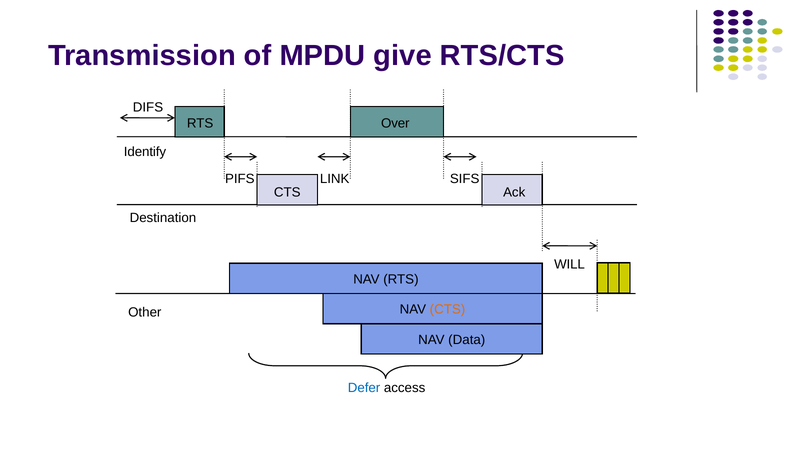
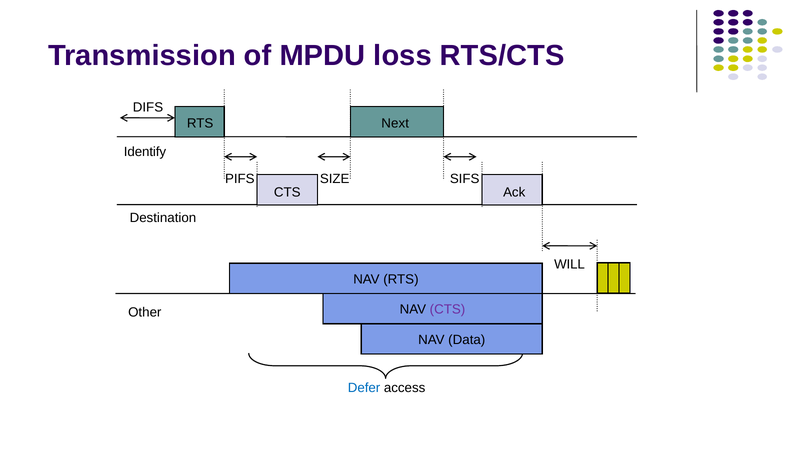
give: give -> loss
Over: Over -> Next
LINK: LINK -> SIZE
CTS at (448, 310) colour: orange -> purple
